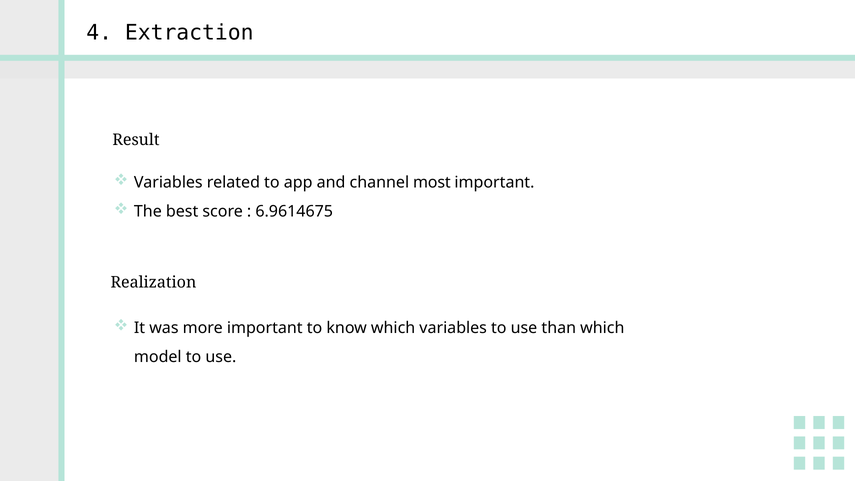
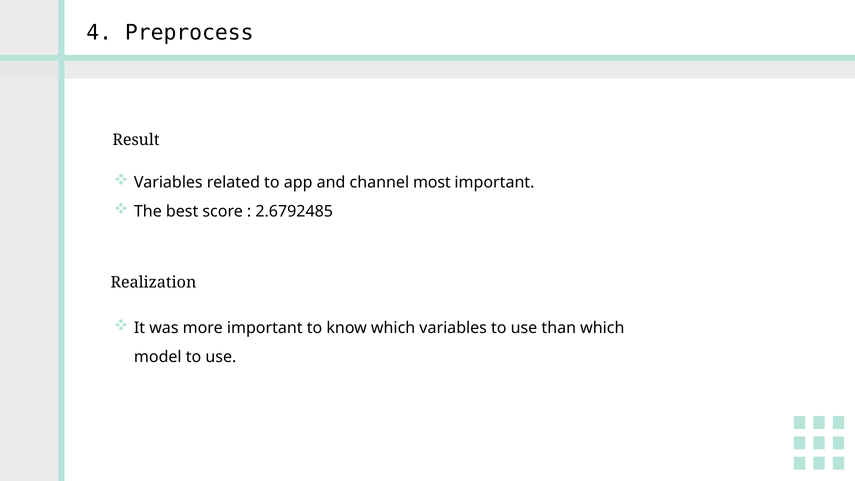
Extraction: Extraction -> Preprocess
6.9614675: 6.9614675 -> 2.6792485
